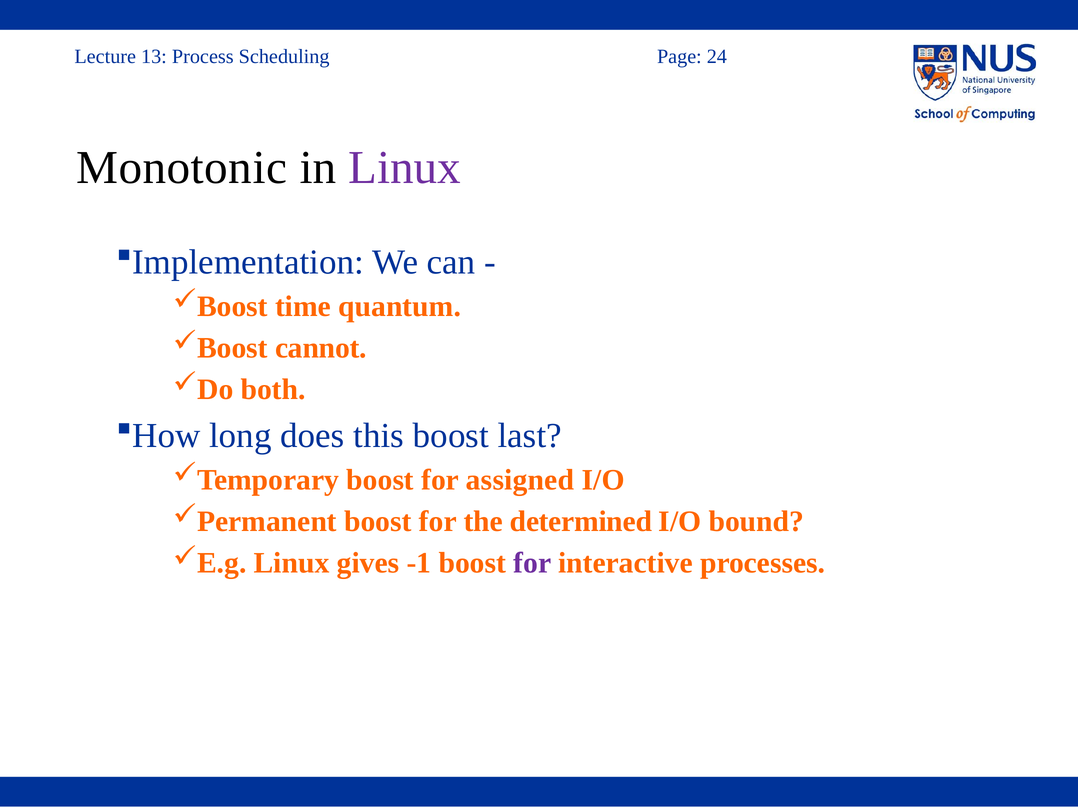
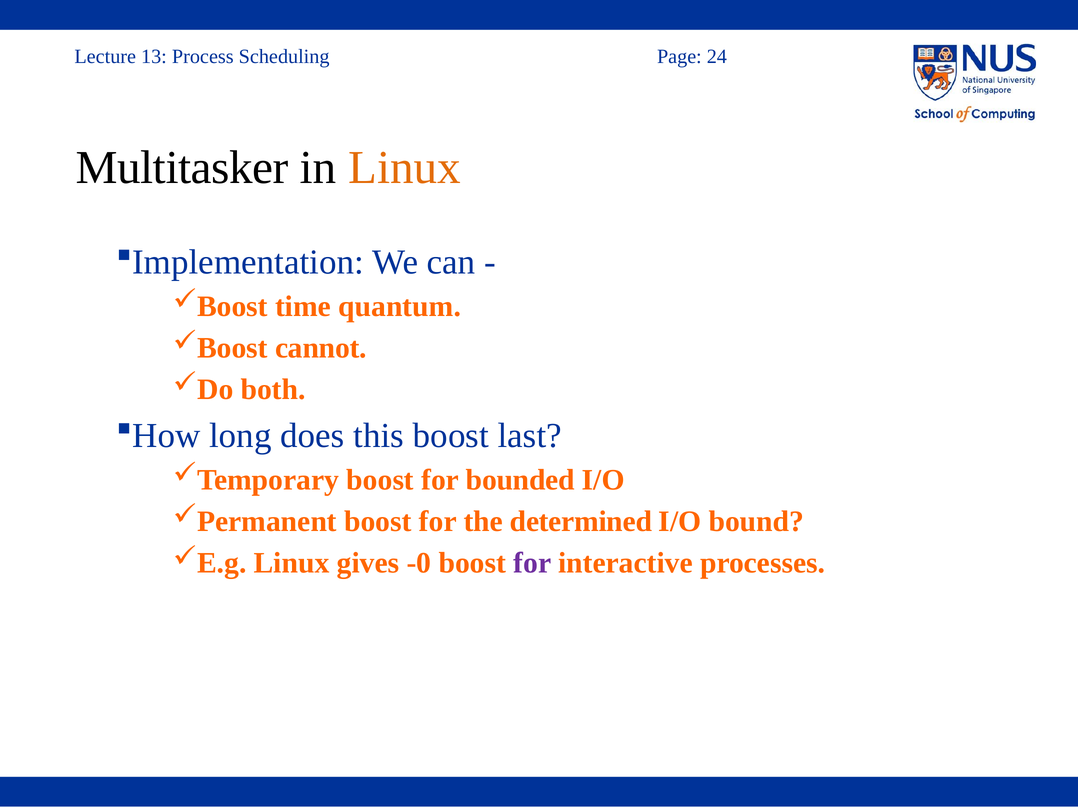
Monotonic: Monotonic -> Multitasker
Linux at (405, 168) colour: purple -> orange
assigned: assigned -> bounded
-1: -1 -> -0
